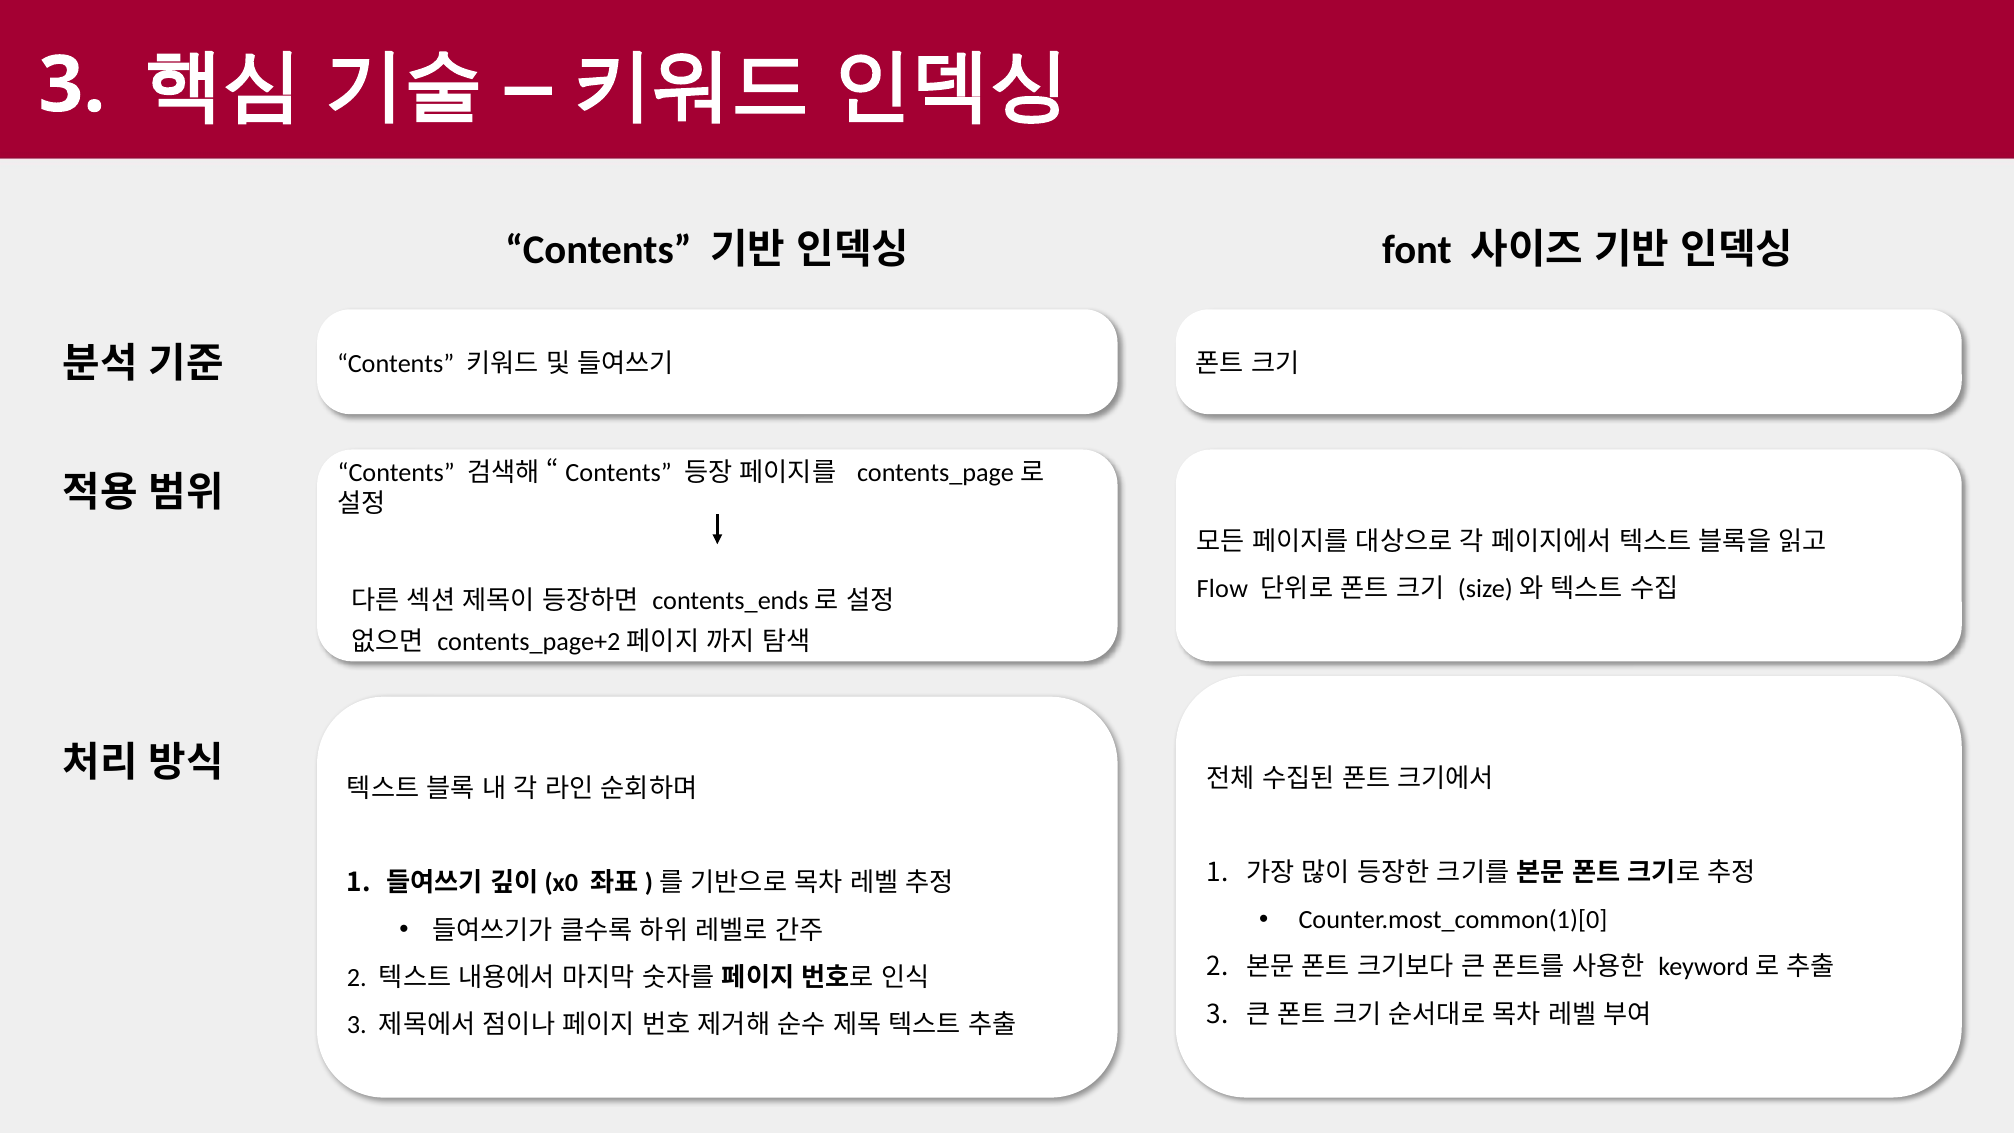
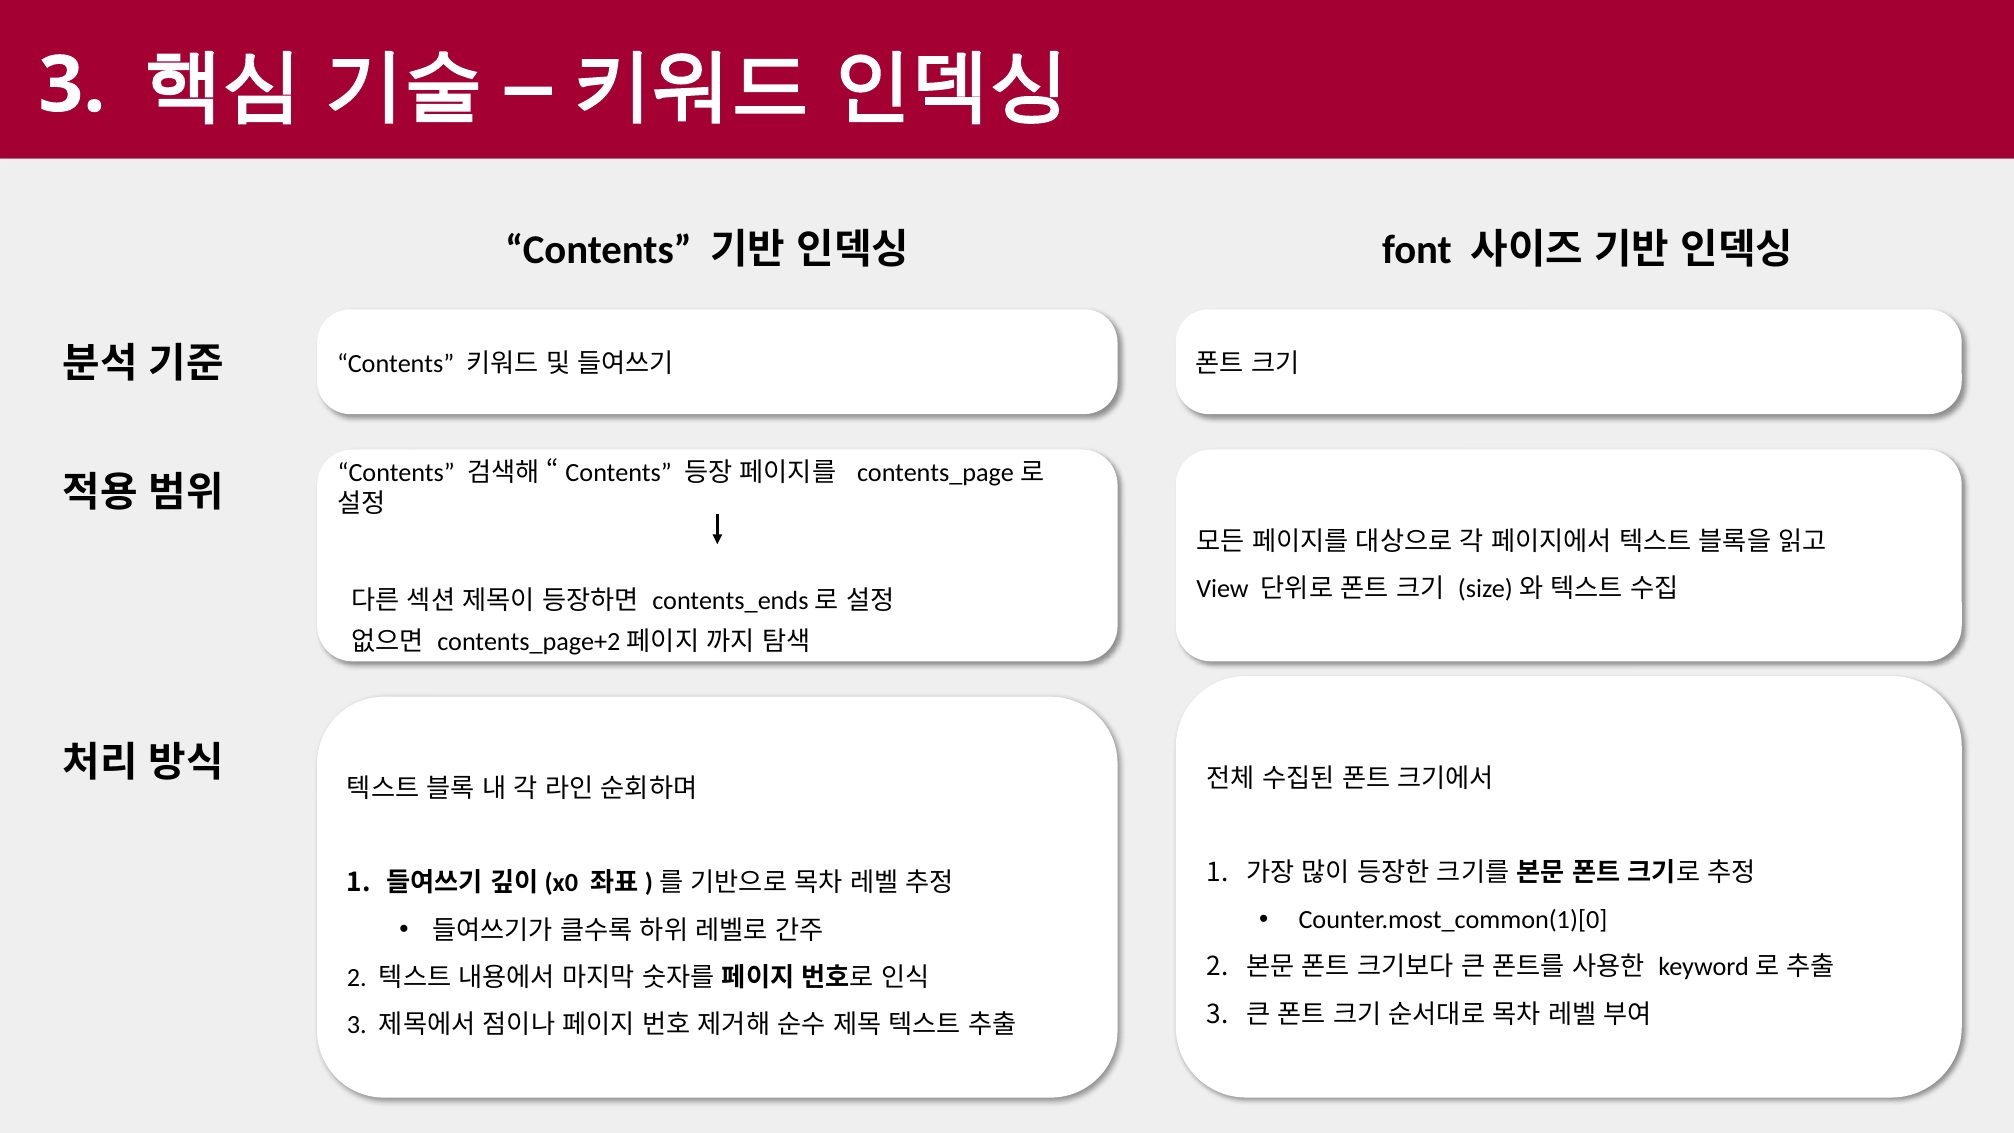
Flow: Flow -> View
